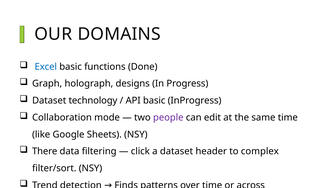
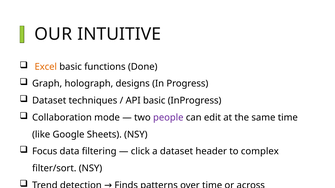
DOMAINS: DOMAINS -> INTUITIVE
Excel colour: blue -> orange
technology: technology -> techniques
There: There -> Focus
